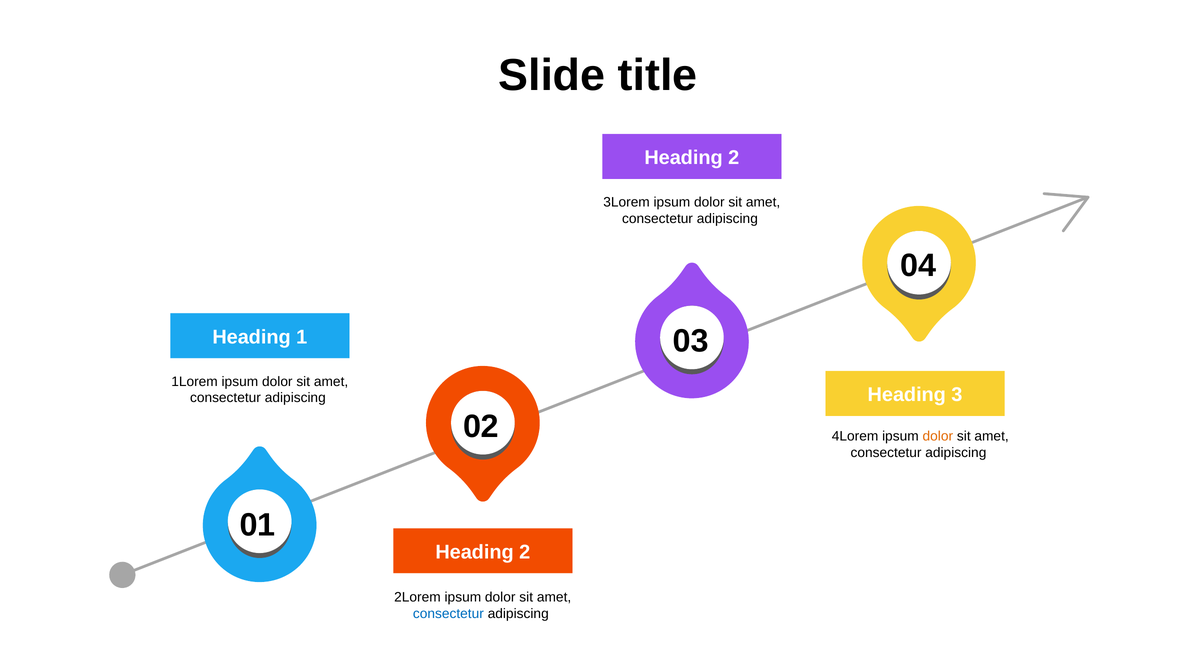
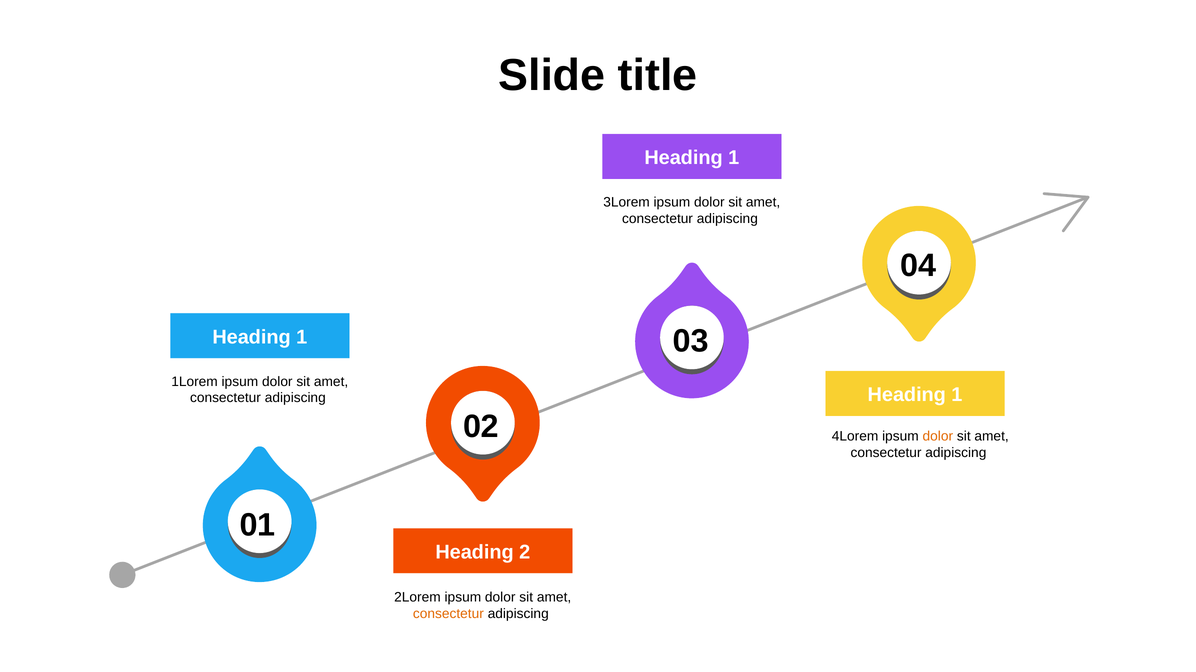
2 at (734, 158): 2 -> 1
3 at (957, 395): 3 -> 1
consectetur at (448, 615) colour: blue -> orange
